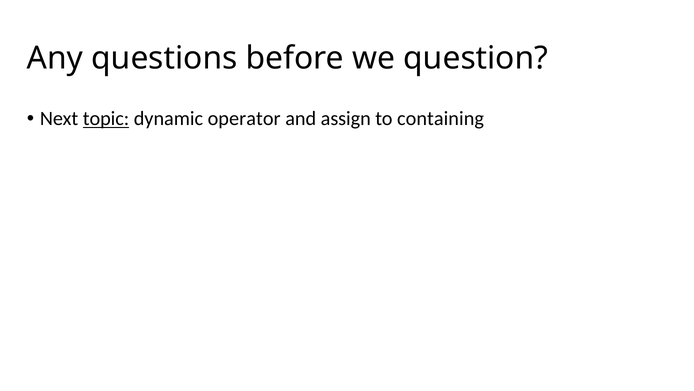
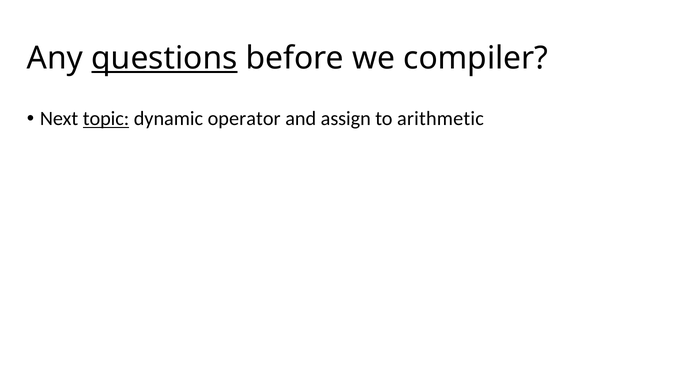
questions underline: none -> present
question: question -> compiler
containing: containing -> arithmetic
